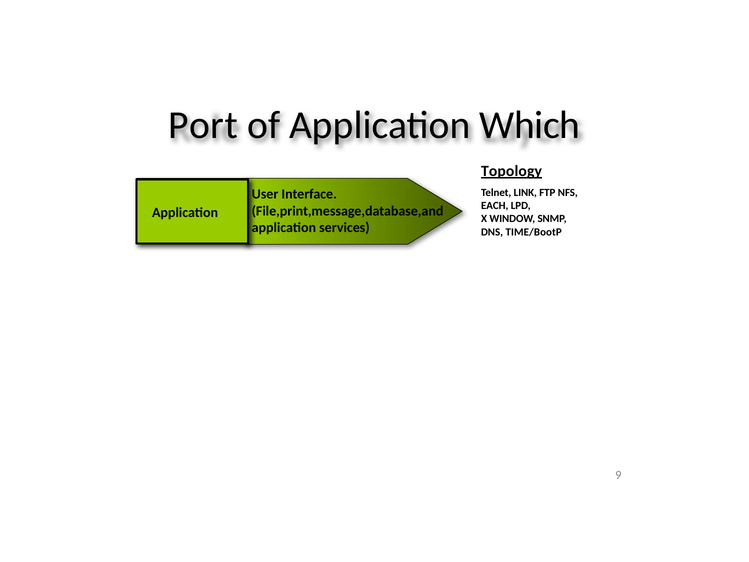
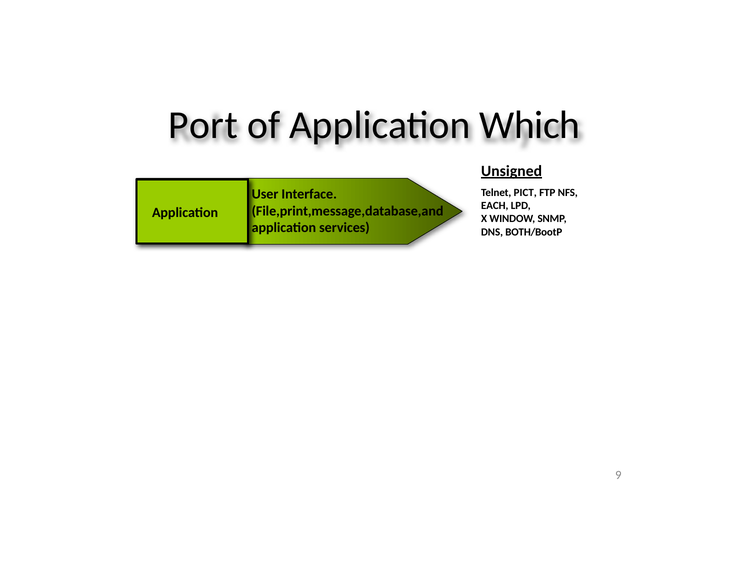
Topology: Topology -> Unsigned
LINK: LINK -> PICT
TIME/BootP: TIME/BootP -> BOTH/BootP
